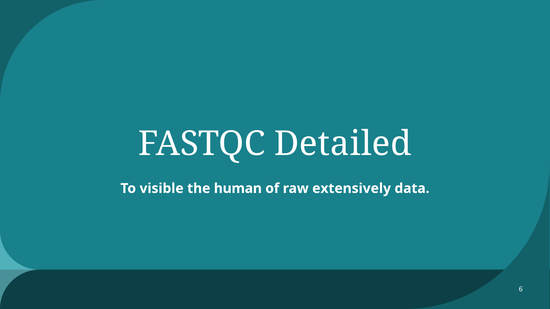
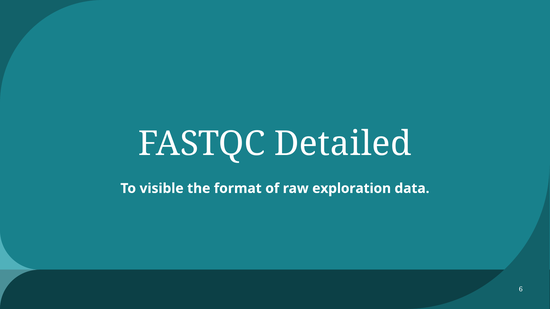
human: human -> format
extensively: extensively -> exploration
